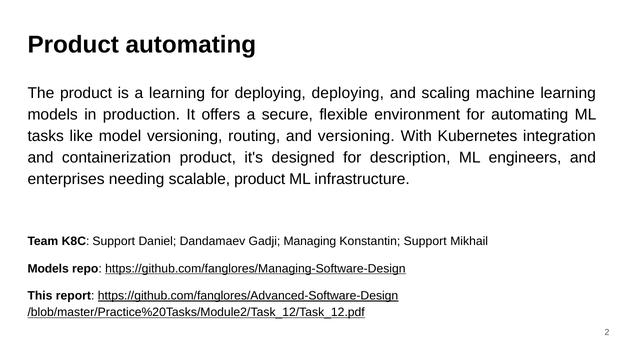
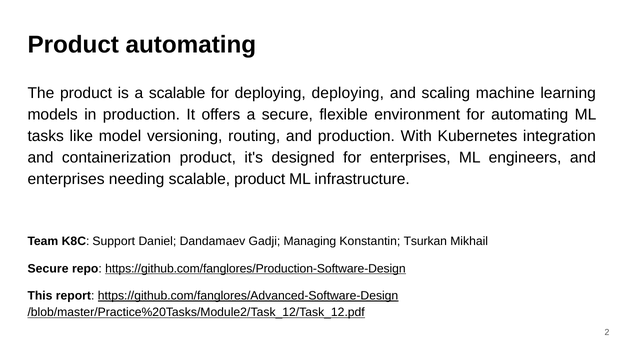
a learning: learning -> scalable
and versioning: versioning -> production
for description: description -> enterprises
Konstantin Support: Support -> Tsurkan
Models at (48, 269): Models -> Secure
https://github.com/fanglores/Managing-Software-Design: https://github.com/fanglores/Managing-Software-Design -> https://github.com/fanglores/Production-Software-Design
